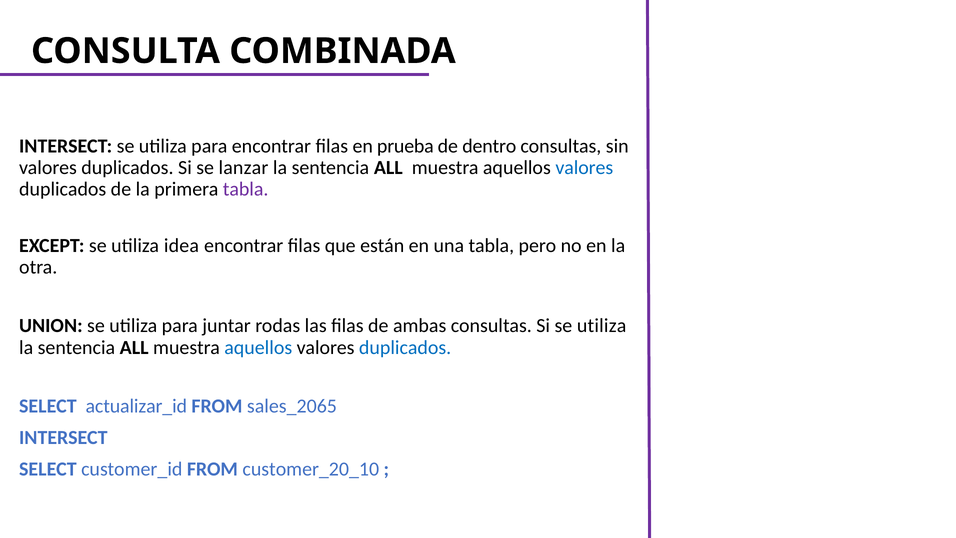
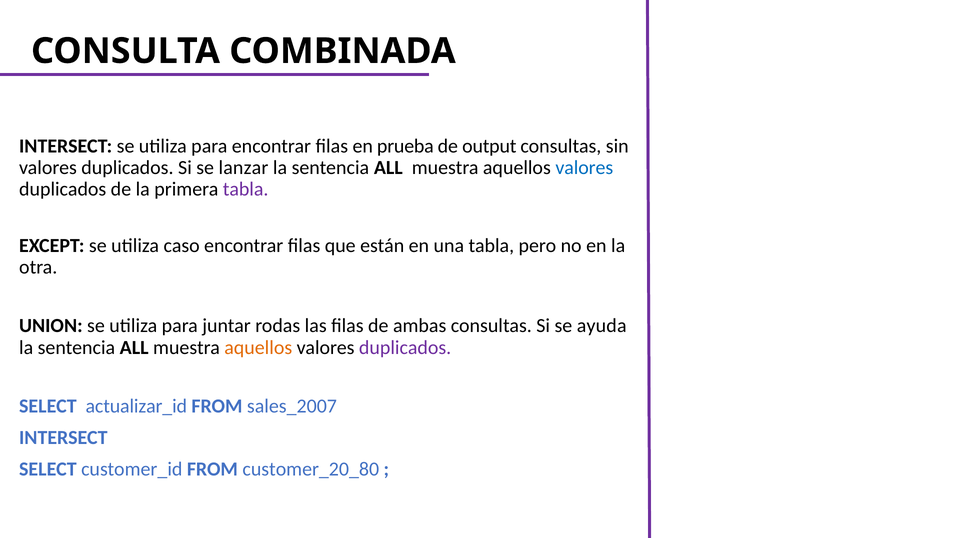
dentro: dentro -> output
idea: idea -> caso
Si se utiliza: utiliza -> ayuda
aquellos at (258, 347) colour: blue -> orange
duplicados at (405, 347) colour: blue -> purple
sales_2065: sales_2065 -> sales_2007
customer_20_10: customer_20_10 -> customer_20_80
